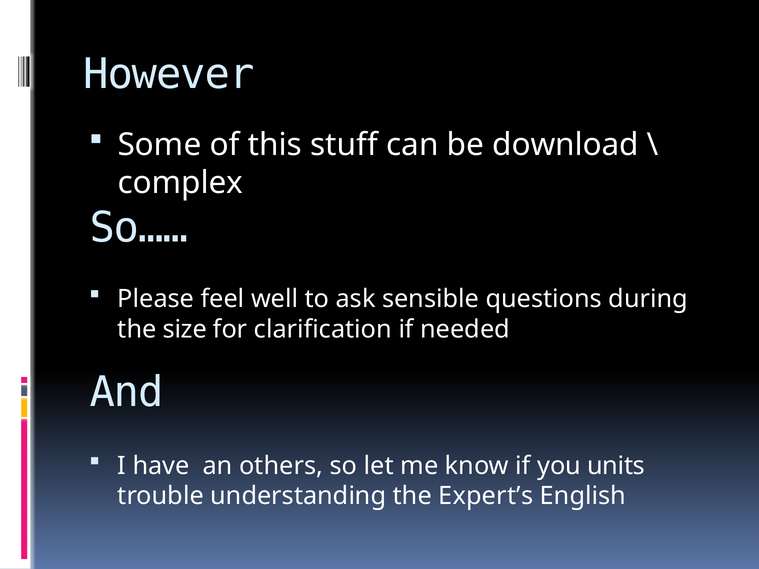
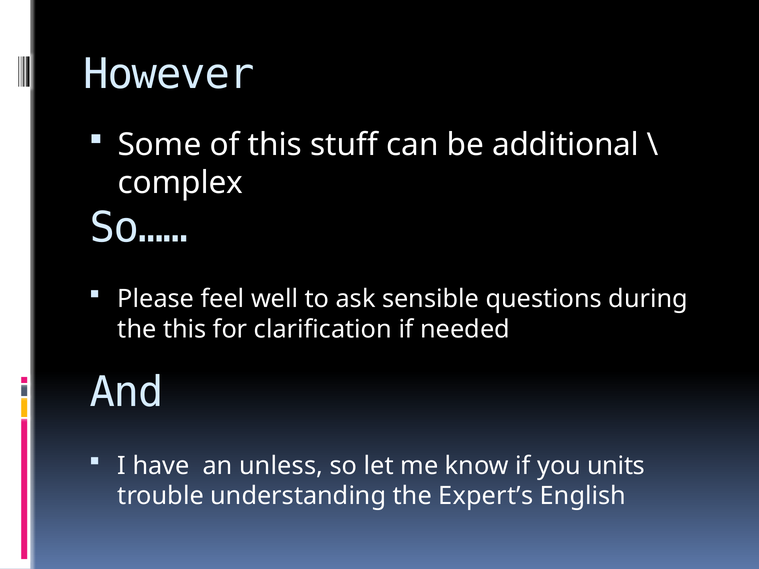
download: download -> additional
the size: size -> this
others: others -> unless
